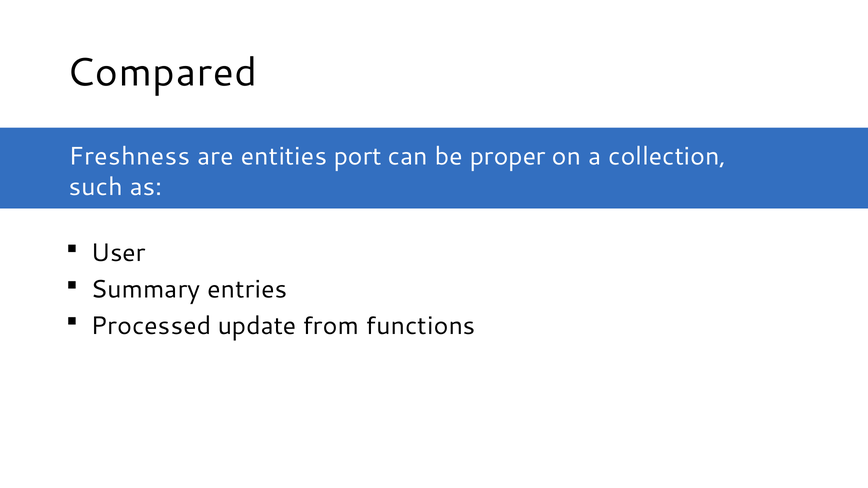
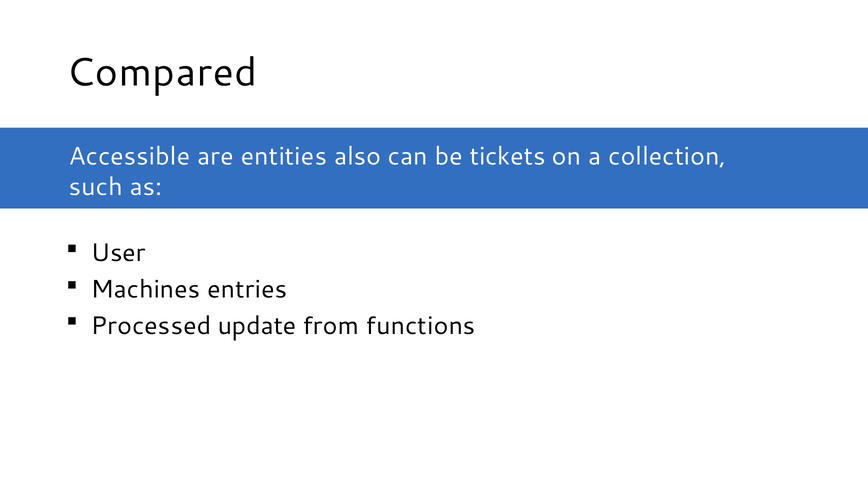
Freshness: Freshness -> Accessible
port: port -> also
proper: proper -> tickets
Summary: Summary -> Machines
